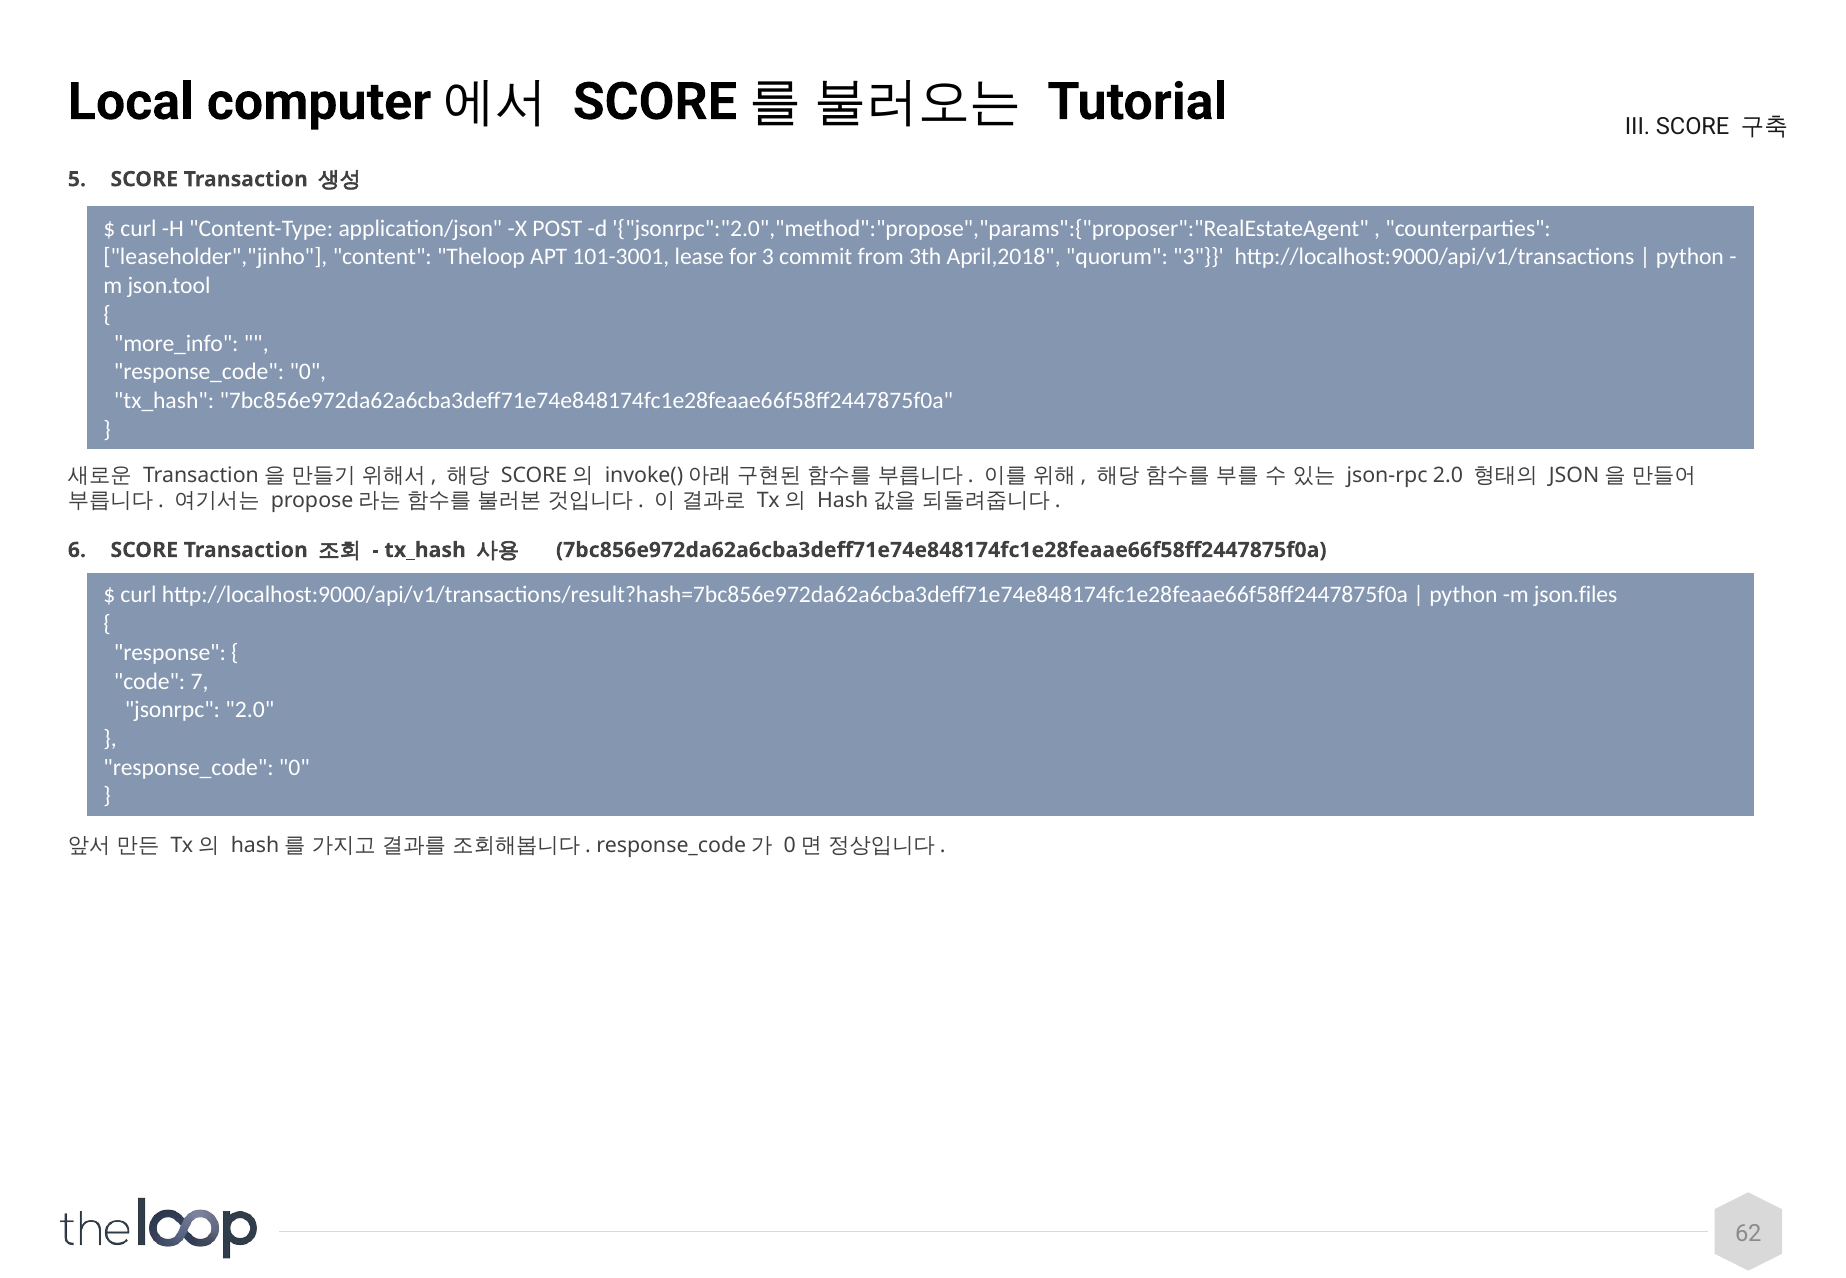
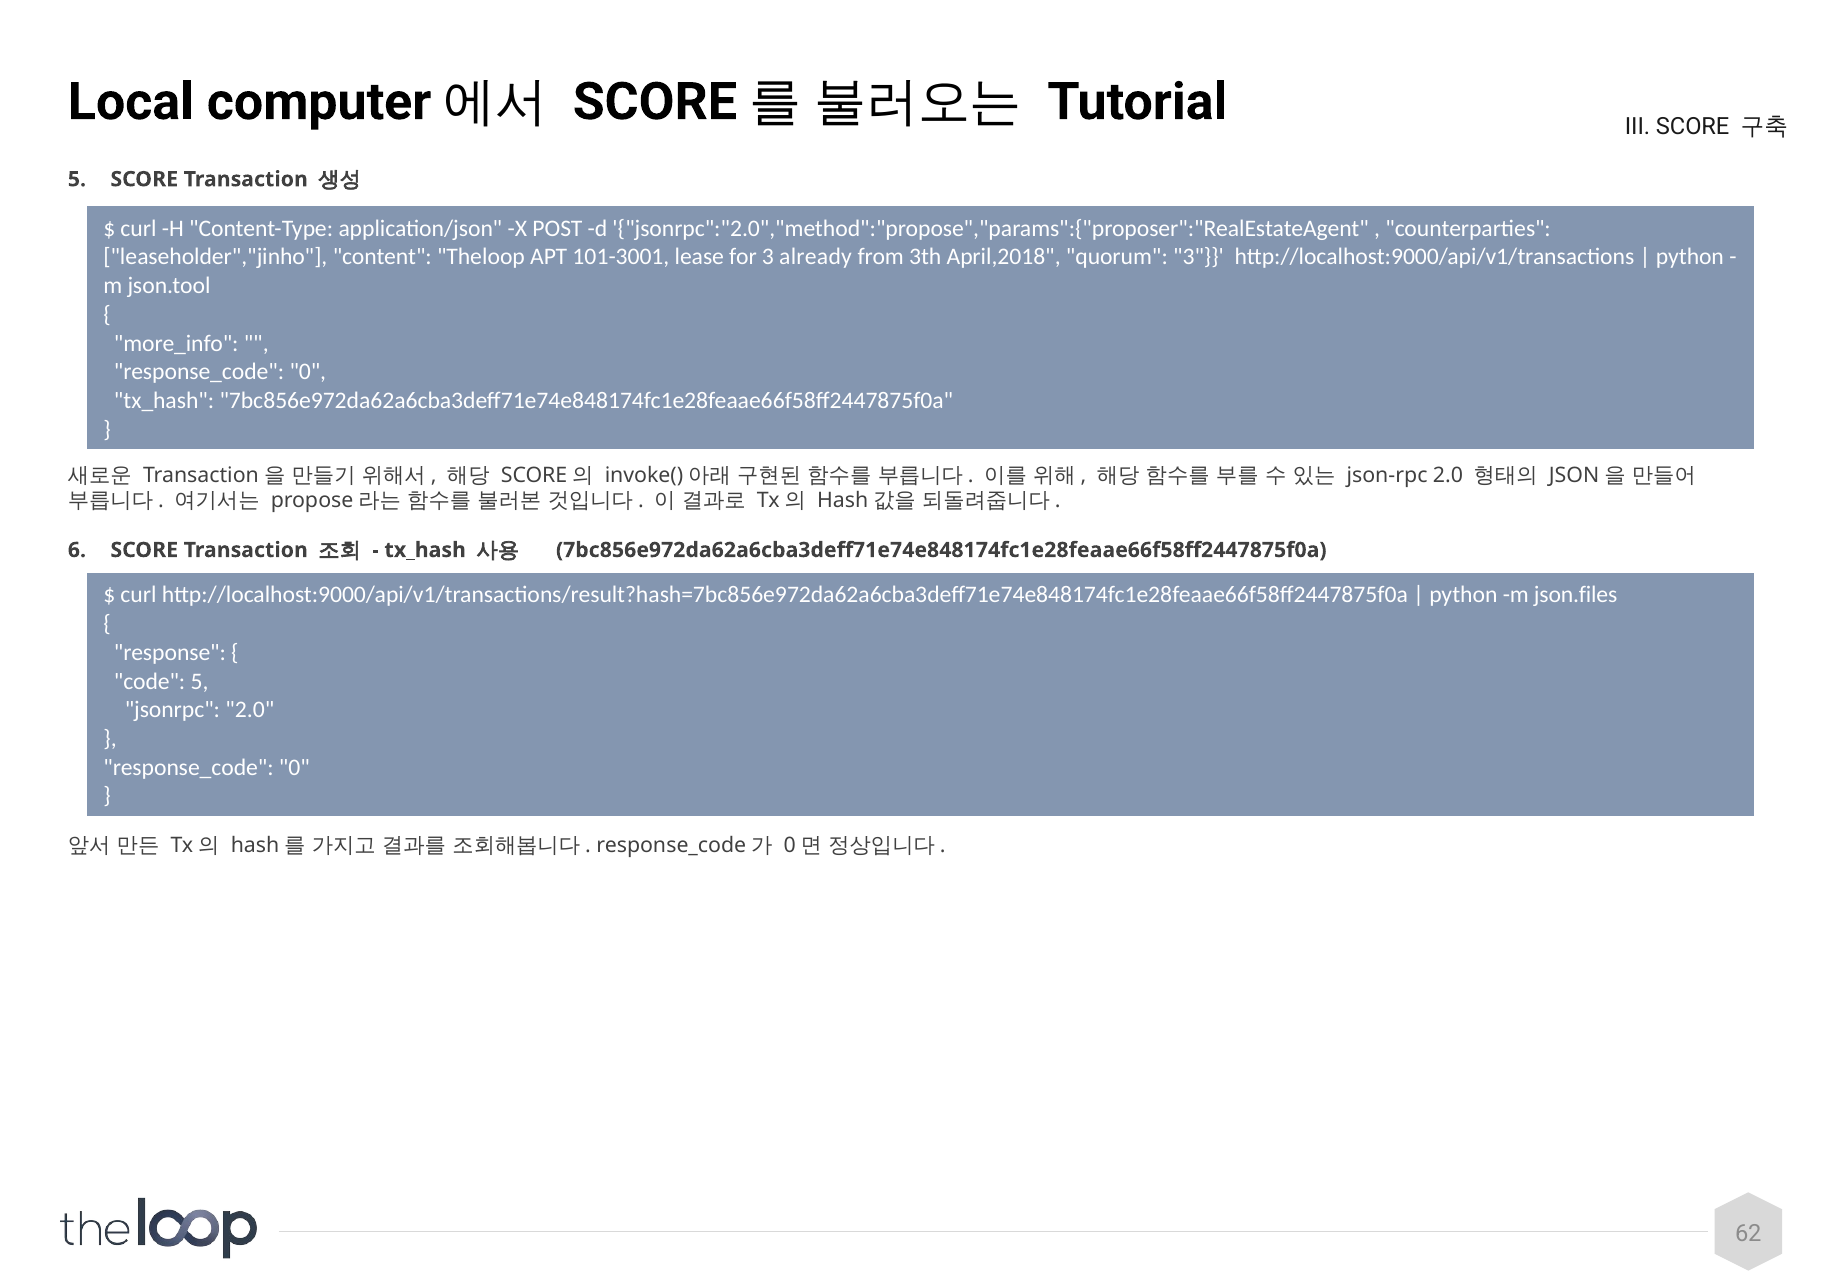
commit: commit -> already
code 7: 7 -> 5
